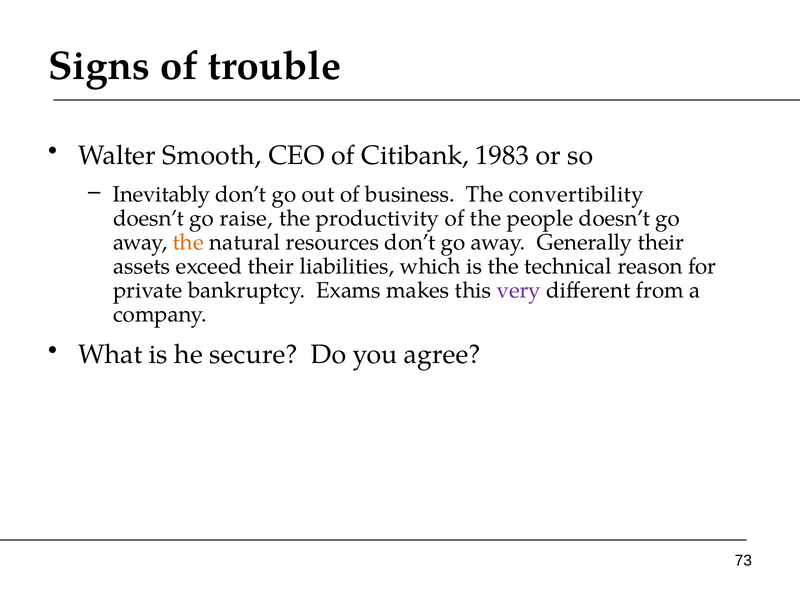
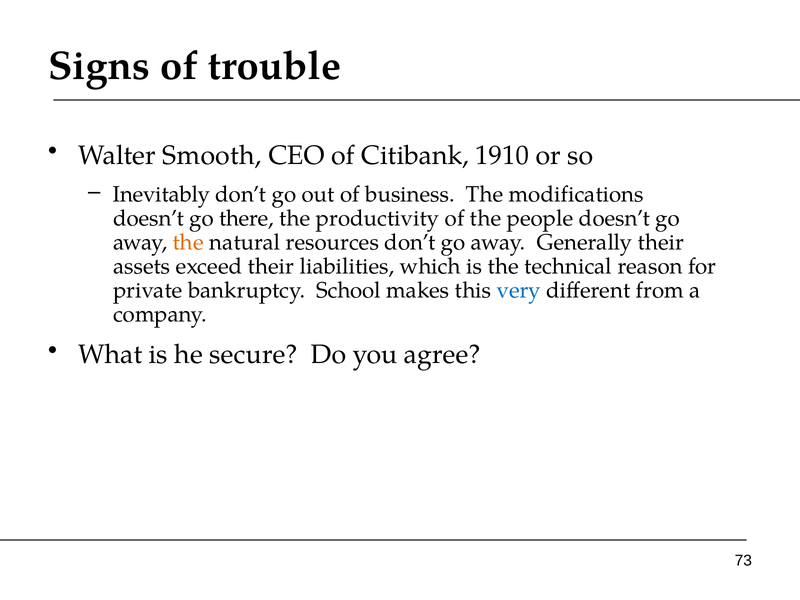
1983: 1983 -> 1910
convertibility: convertibility -> modifications
raise: raise -> there
Exams: Exams -> School
very colour: purple -> blue
